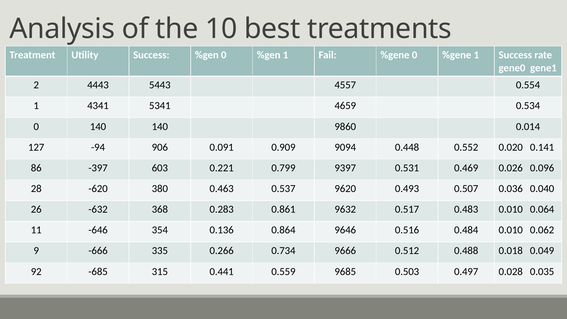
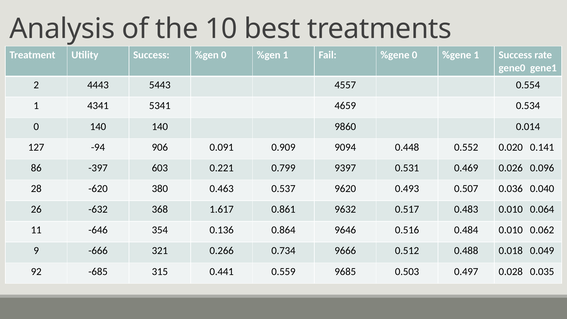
0.283: 0.283 -> 1.617
335: 335 -> 321
